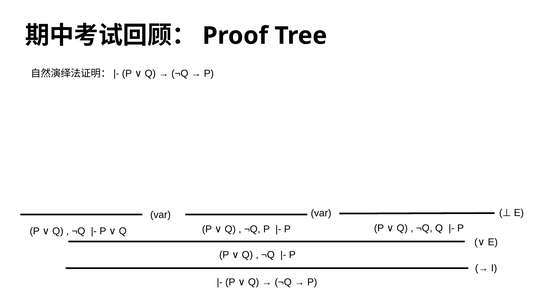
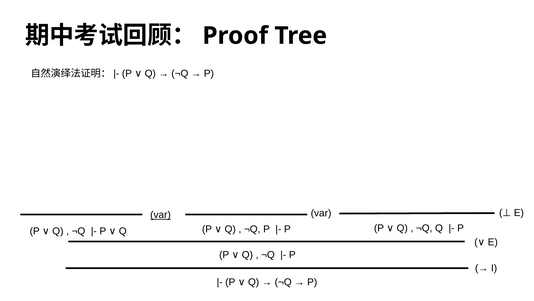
var at (161, 215) underline: none -> present
